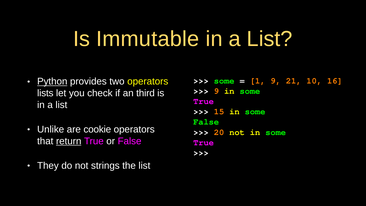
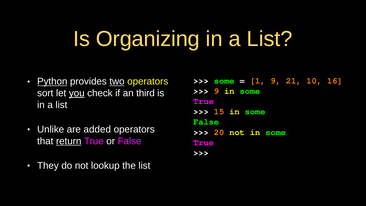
Immutable: Immutable -> Organizing
two underline: none -> present
lists: lists -> sort
you underline: none -> present
cookie: cookie -> added
strings: strings -> lookup
